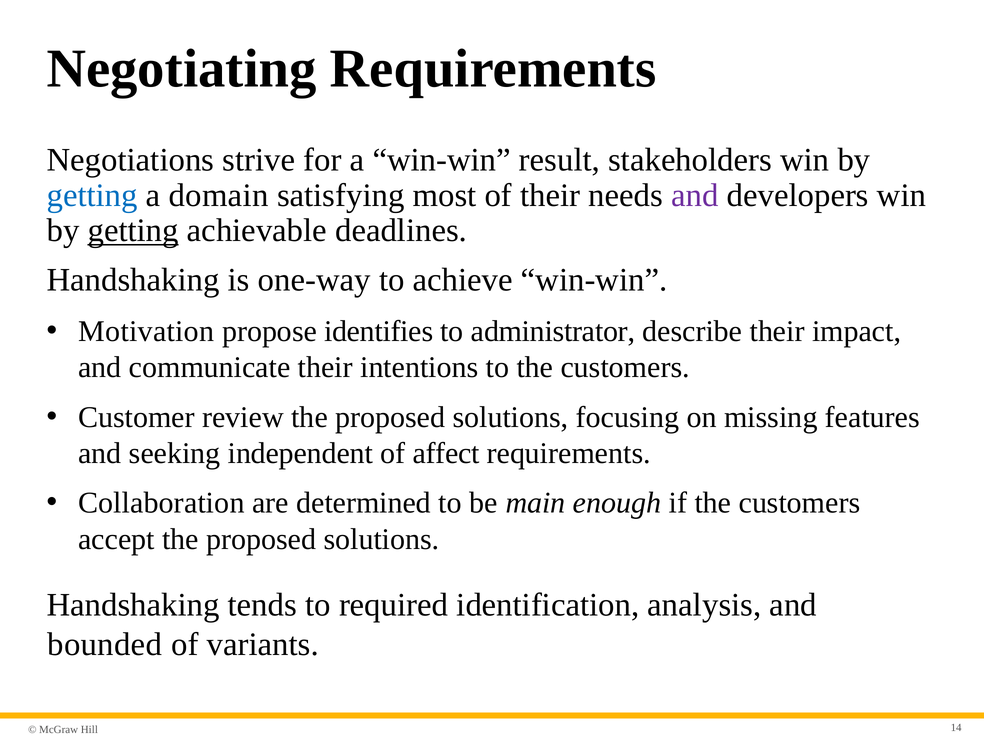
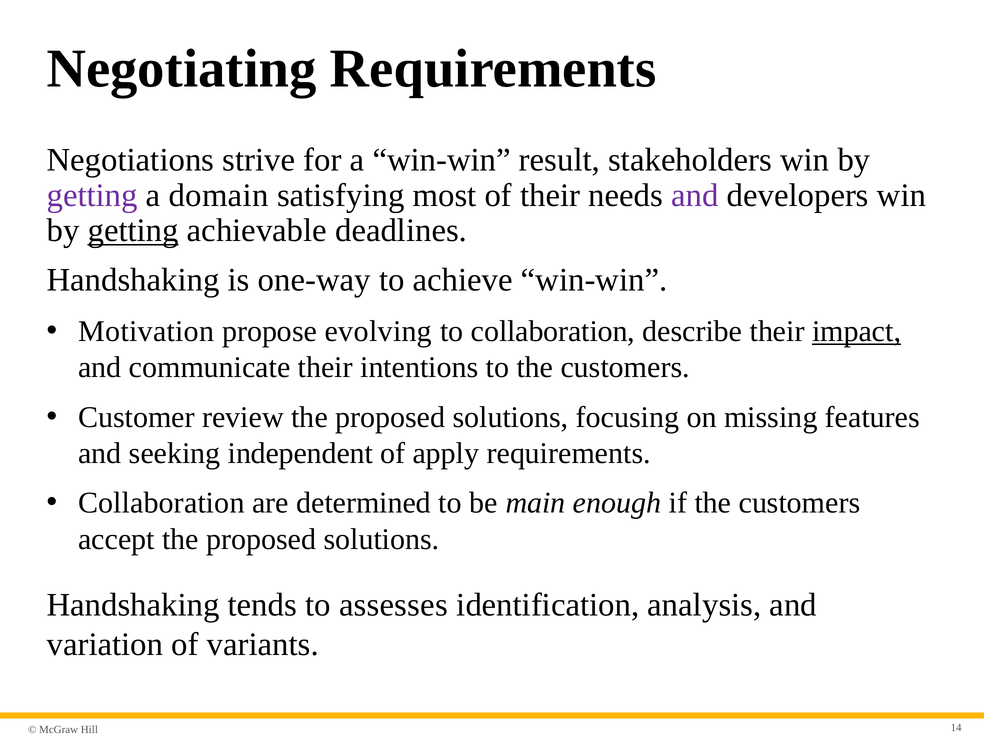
getting at (92, 195) colour: blue -> purple
identifies: identifies -> evolving
to administrator: administrator -> collaboration
impact underline: none -> present
affect: affect -> apply
required: required -> assesses
bounded: bounded -> variation
